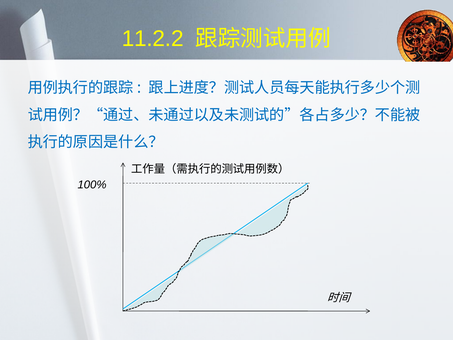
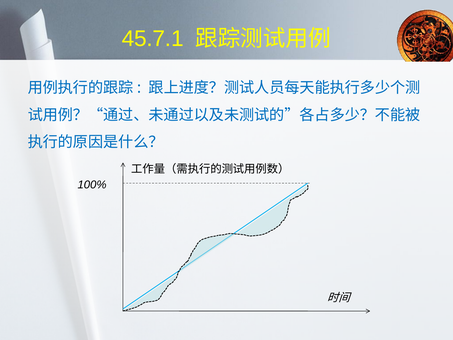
11.2.2: 11.2.2 -> 45.7.1
